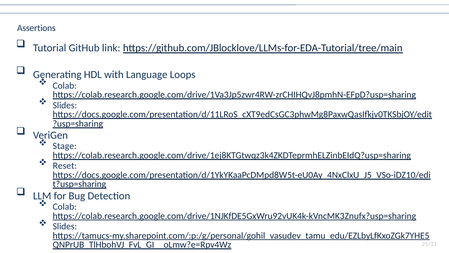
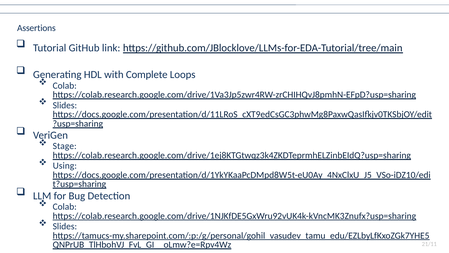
Language: Language -> Complete
Reset: Reset -> Using
